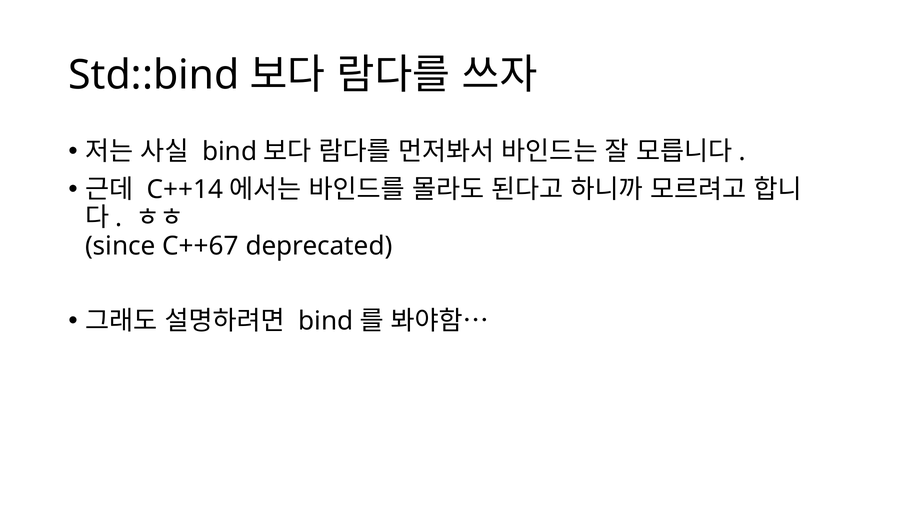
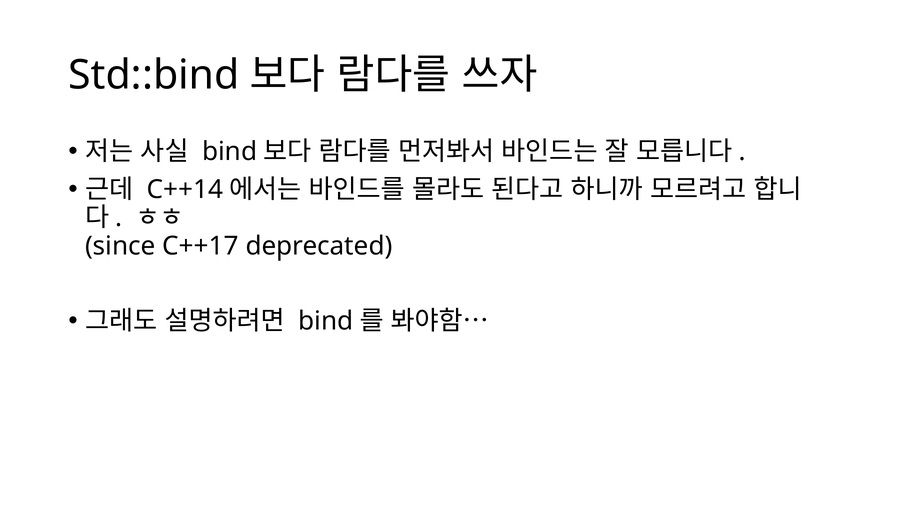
C++67: C++67 -> C++17
